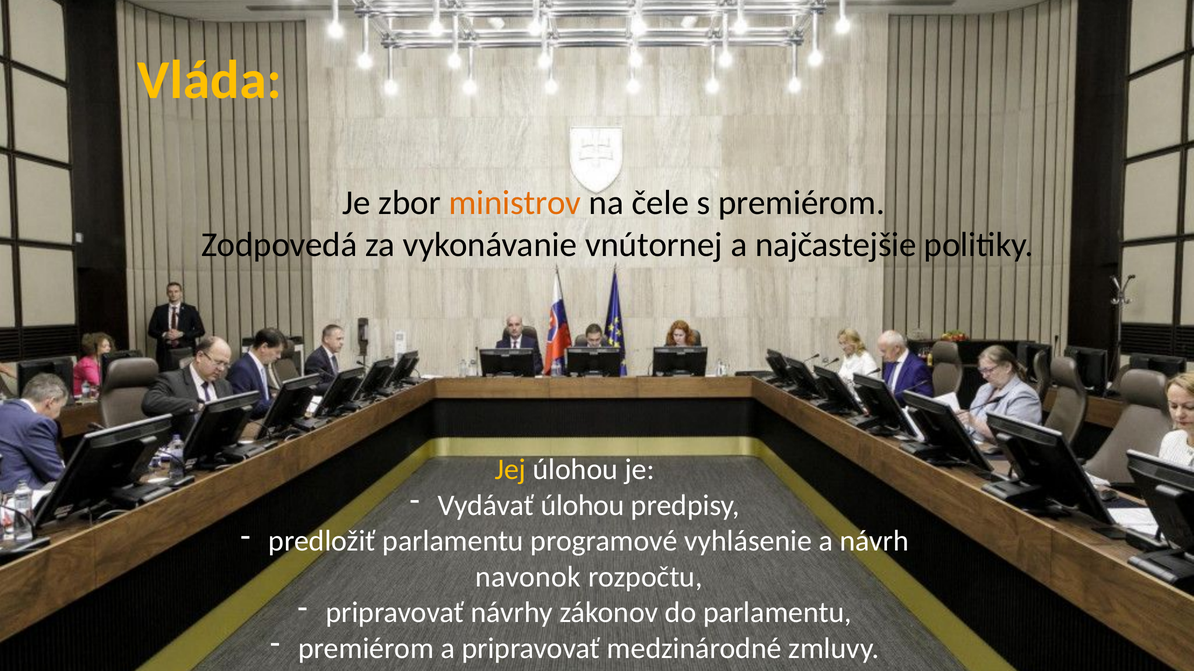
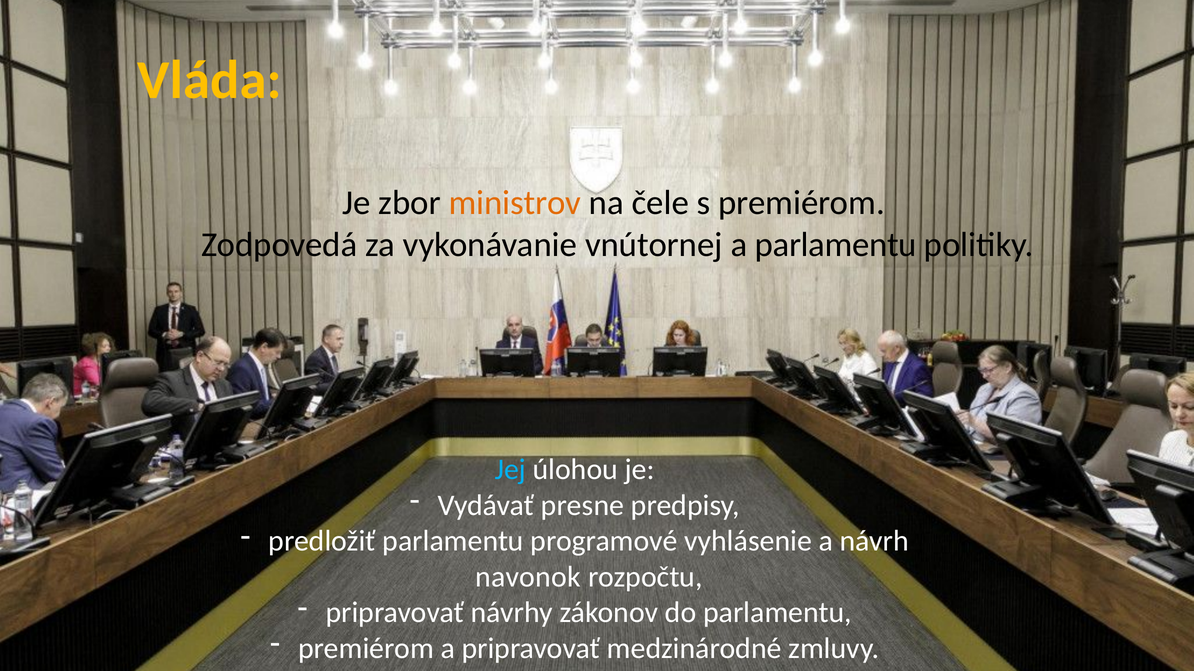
a najčastejšie: najčastejšie -> parlamentu
Jej colour: yellow -> light blue
Vydávať úlohou: úlohou -> presne
